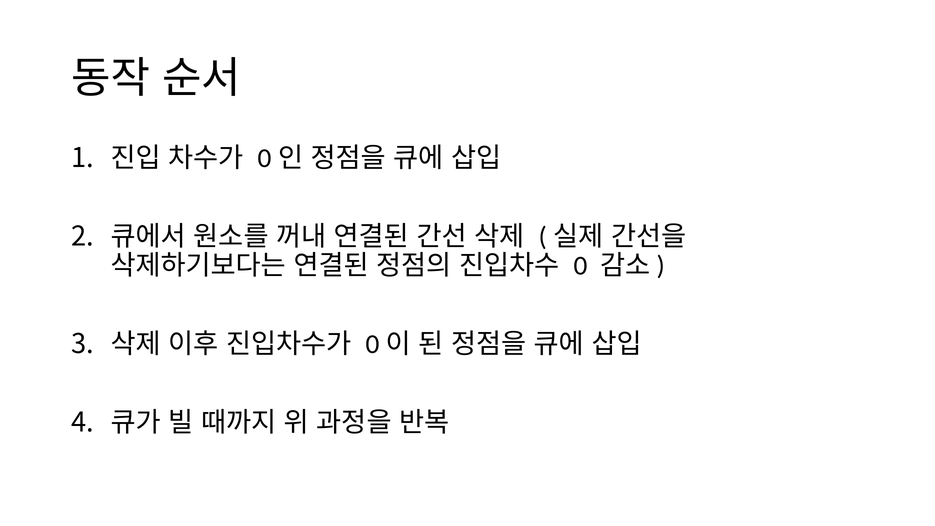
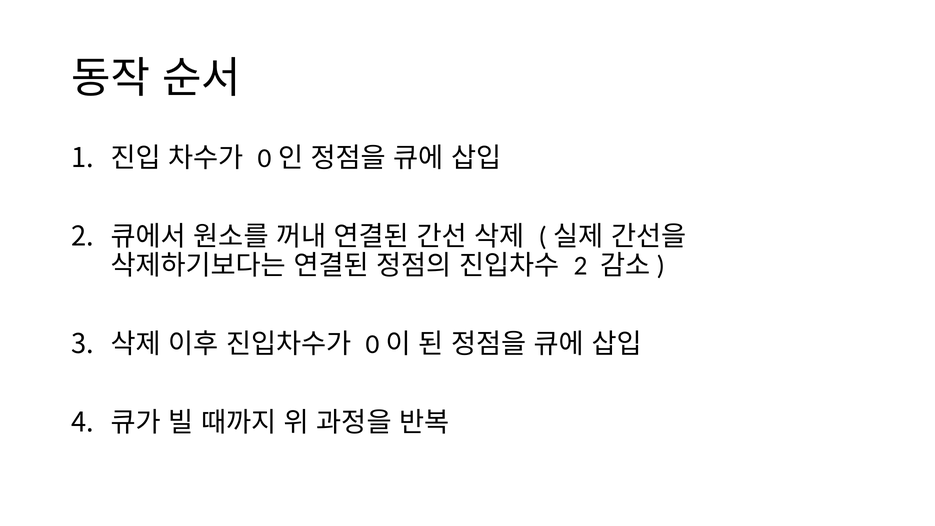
0 at (581, 266): 0 -> 2
